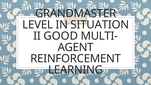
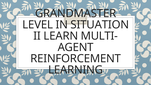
GOOD: GOOD -> LEARN
